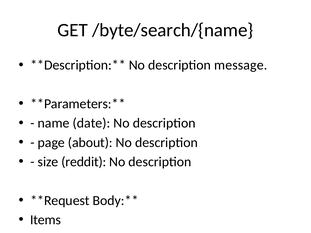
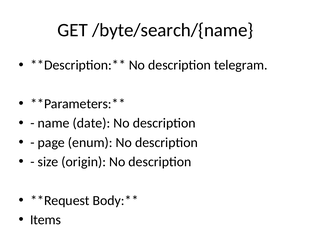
message: message -> telegram
about: about -> enum
reddit: reddit -> origin
